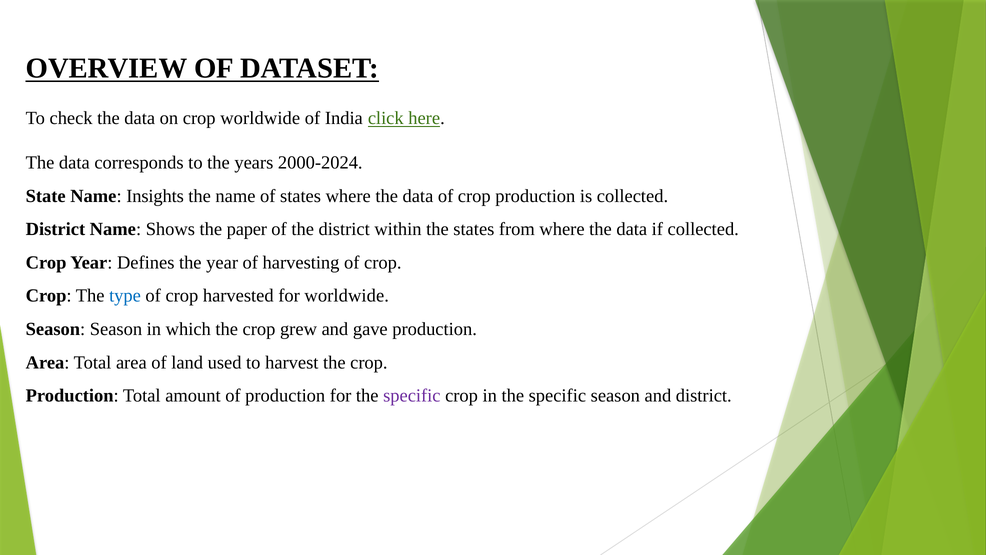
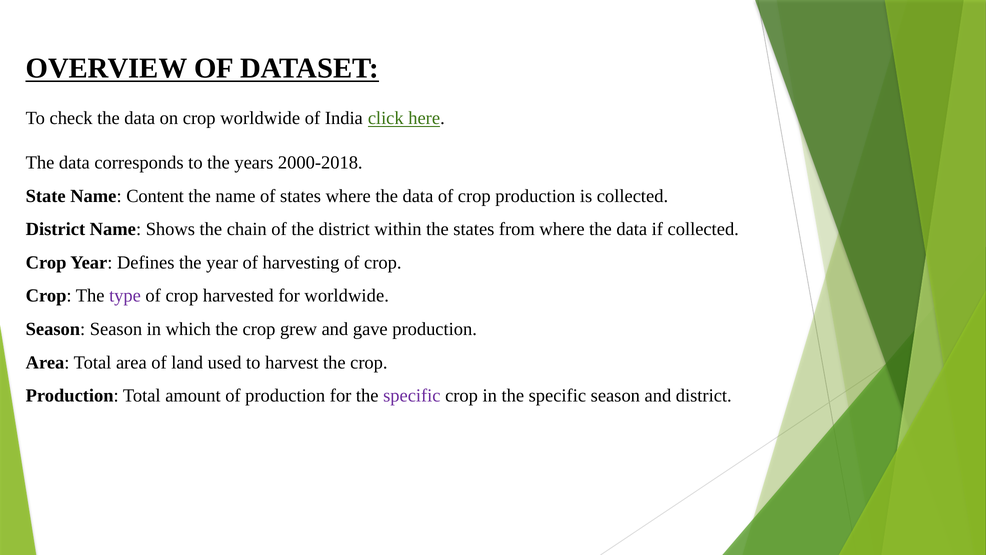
2000-2024: 2000-2024 -> 2000-2018
Insights: Insights -> Content
paper: paper -> chain
type colour: blue -> purple
